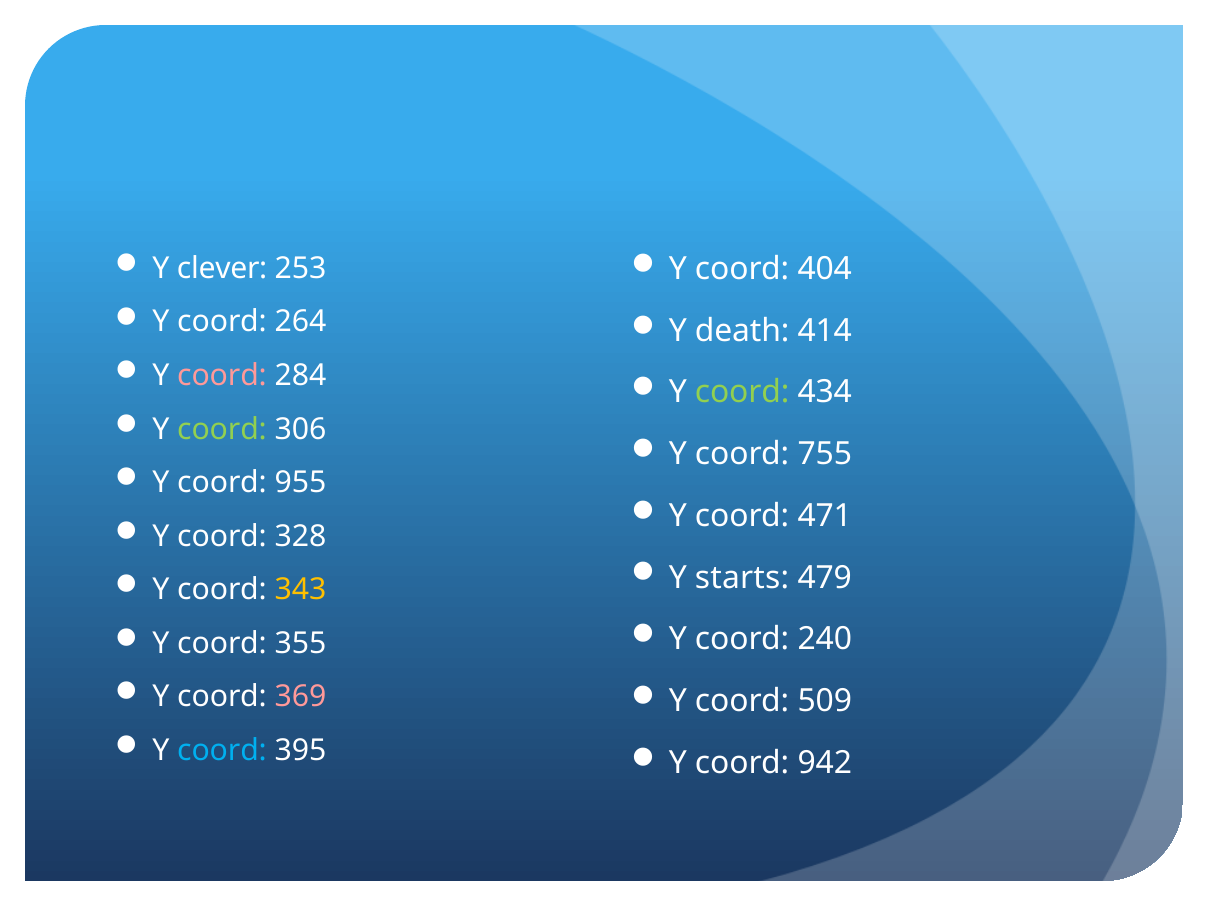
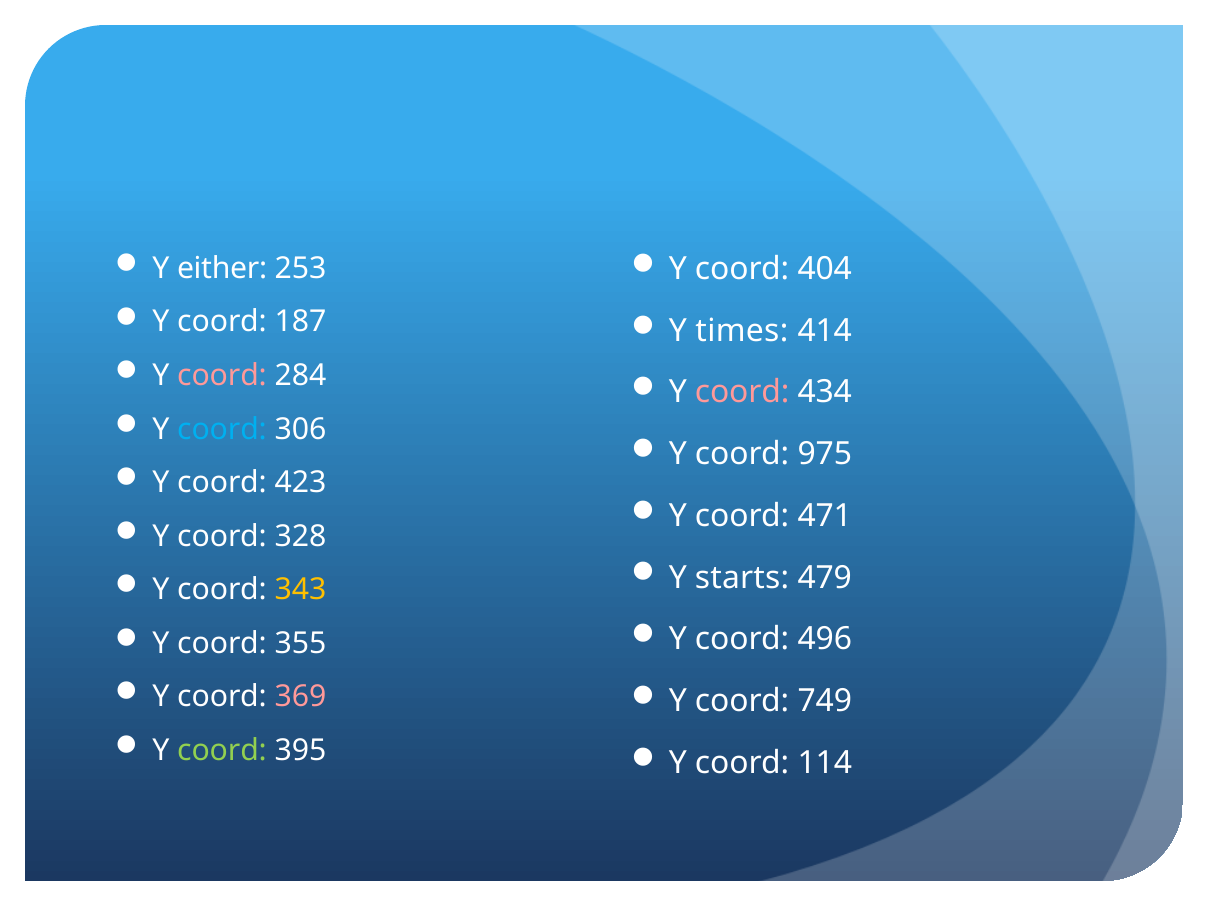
clever: clever -> either
264: 264 -> 187
death: death -> times
coord at (742, 392) colour: light green -> pink
coord at (222, 429) colour: light green -> light blue
755: 755 -> 975
955: 955 -> 423
240: 240 -> 496
509: 509 -> 749
coord at (222, 750) colour: light blue -> light green
942: 942 -> 114
